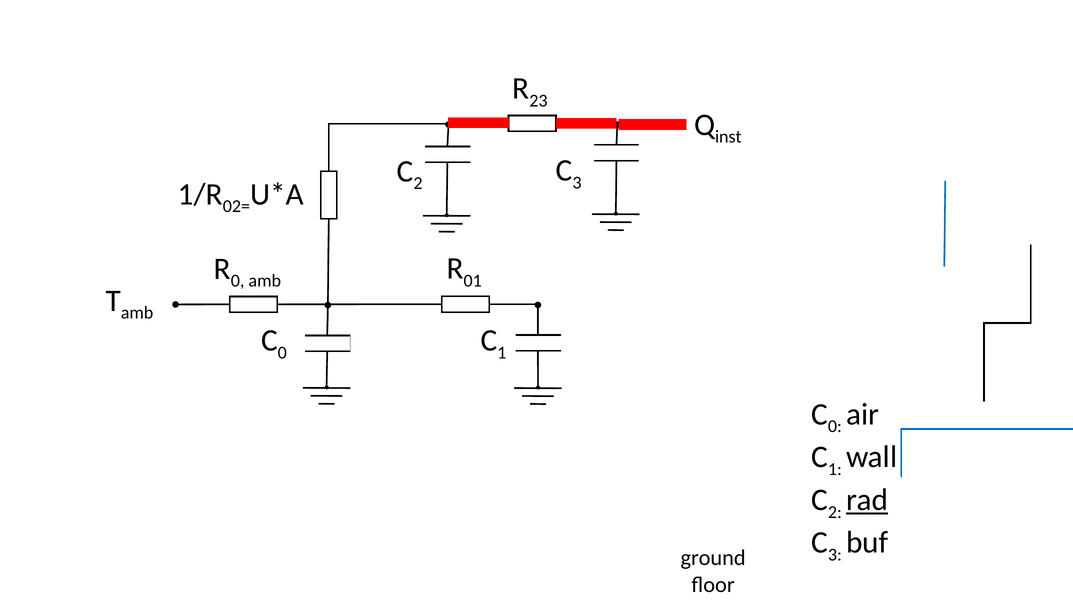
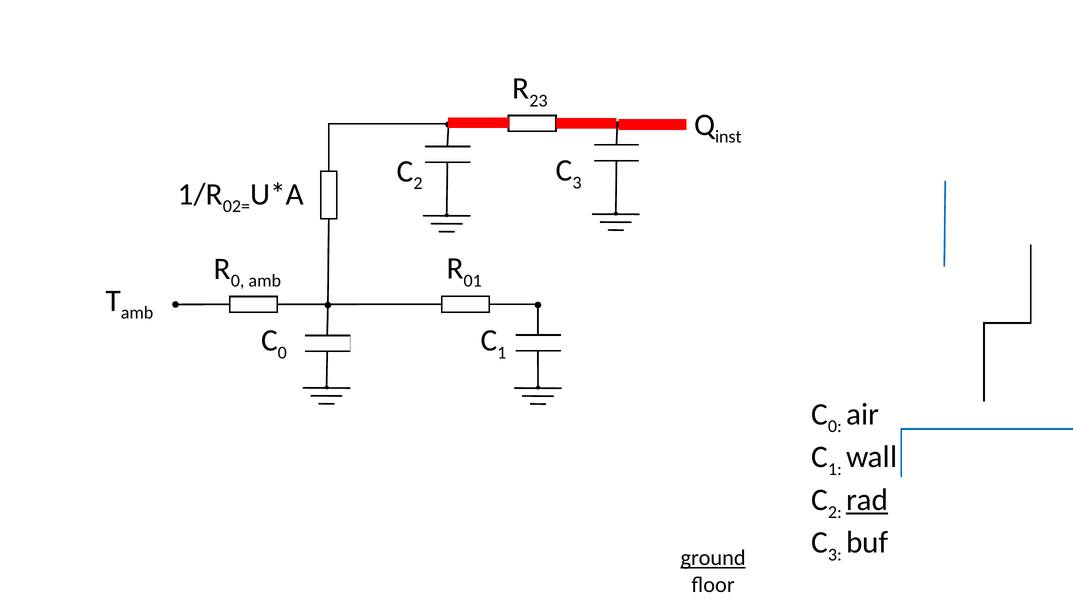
ground underline: none -> present
